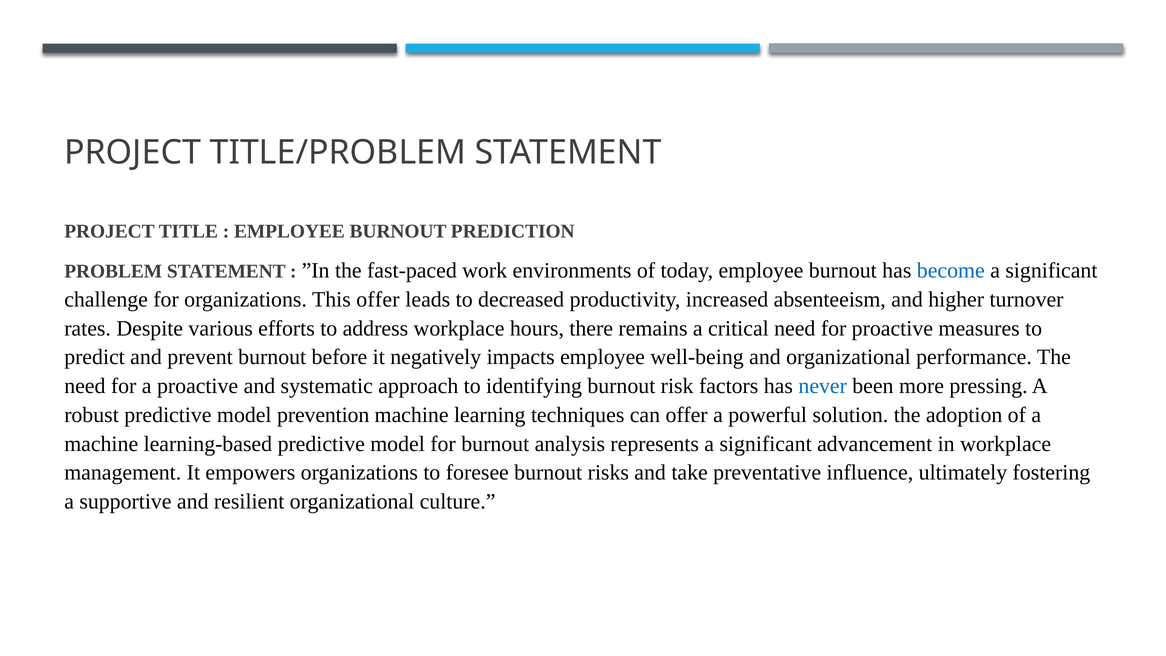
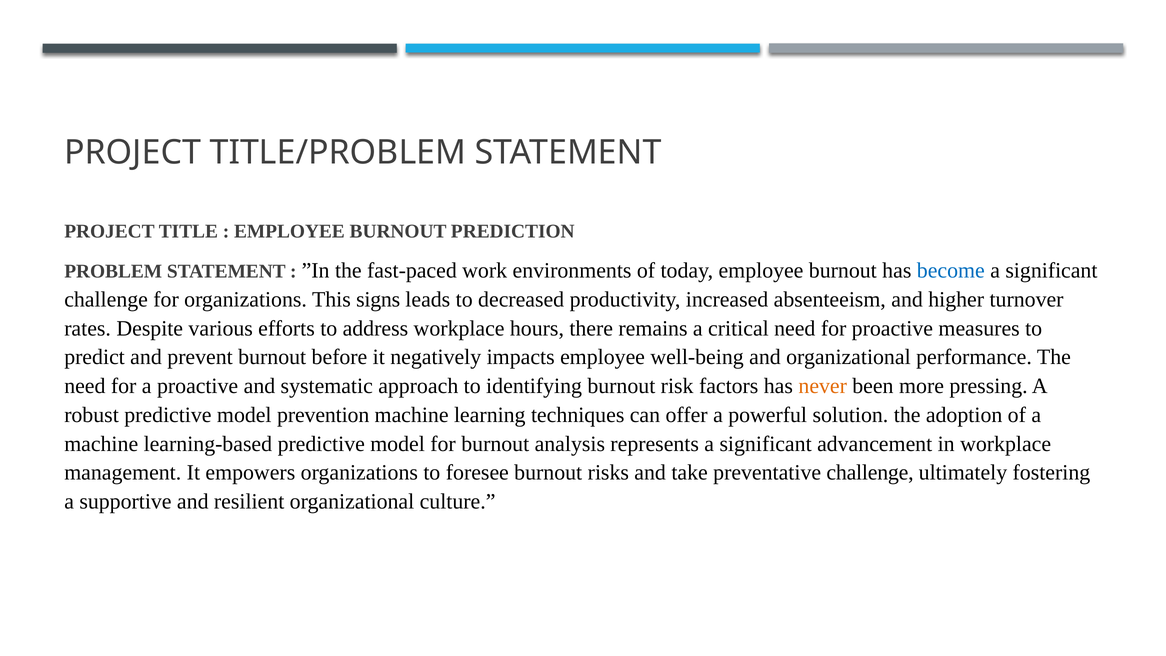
This offer: offer -> signs
never colour: blue -> orange
preventative influence: influence -> challenge
